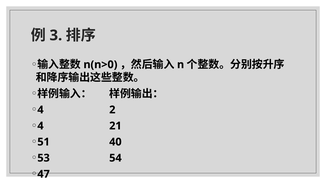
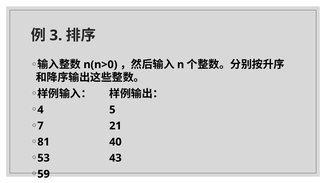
2: 2 -> 5
4 at (40, 126): 4 -> 7
51: 51 -> 81
54: 54 -> 43
47: 47 -> 59
